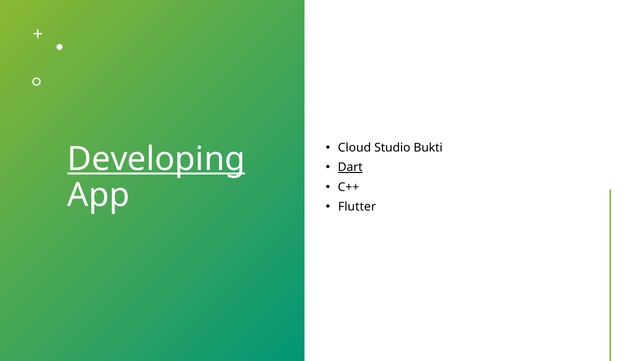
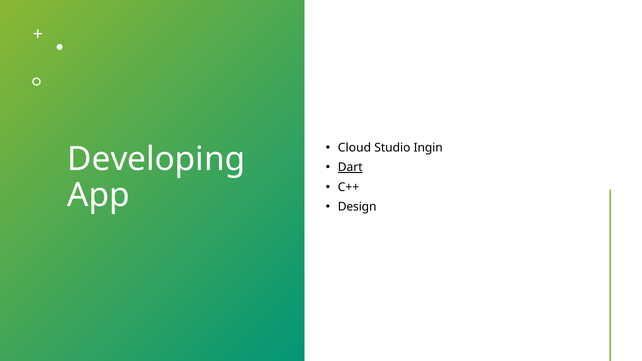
Bukti: Bukti -> Ingin
Developing underline: present -> none
Flutter: Flutter -> Design
